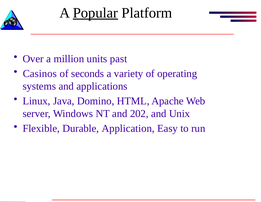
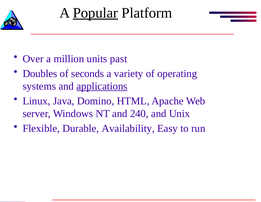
Casinos: Casinos -> Doubles
applications underline: none -> present
202: 202 -> 240
Application: Application -> Availability
